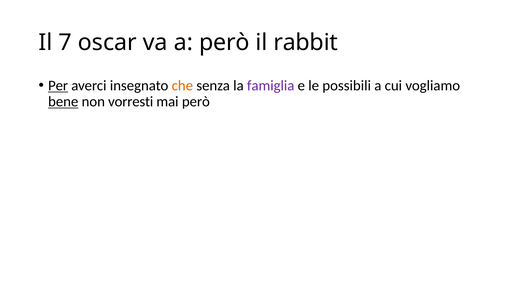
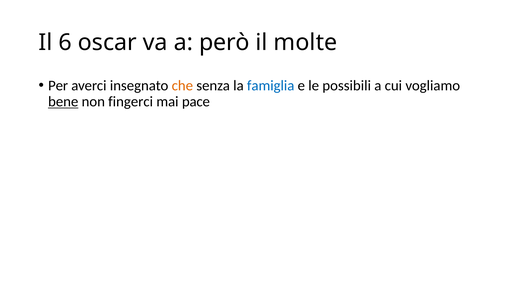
7: 7 -> 6
rabbit: rabbit -> molte
Per underline: present -> none
famiglia colour: purple -> blue
vorresti: vorresti -> fingerci
mai però: però -> pace
